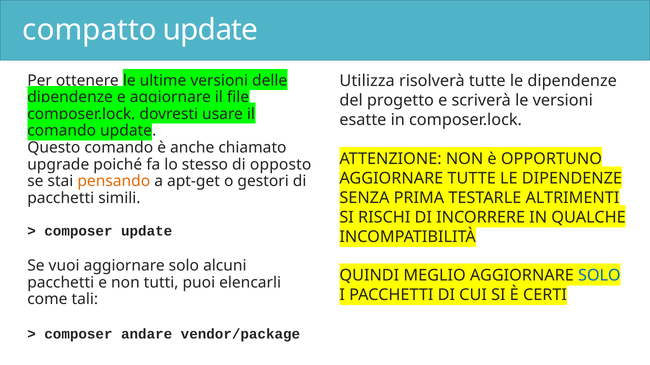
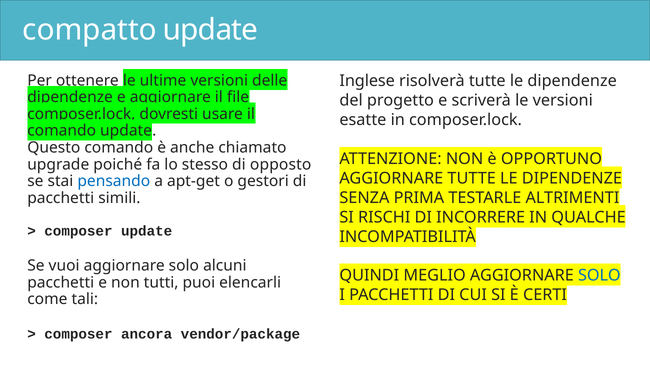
Utilizza: Utilizza -> Inglese
pensando colour: orange -> blue
andare: andare -> ancora
